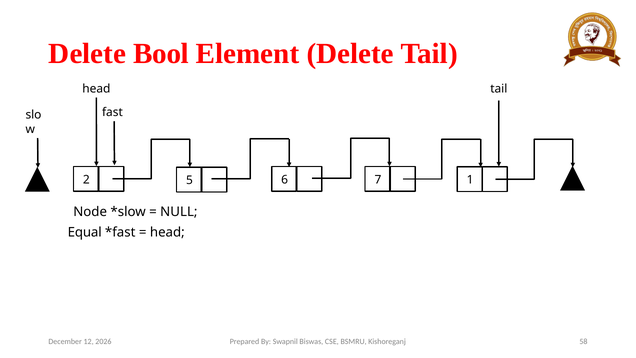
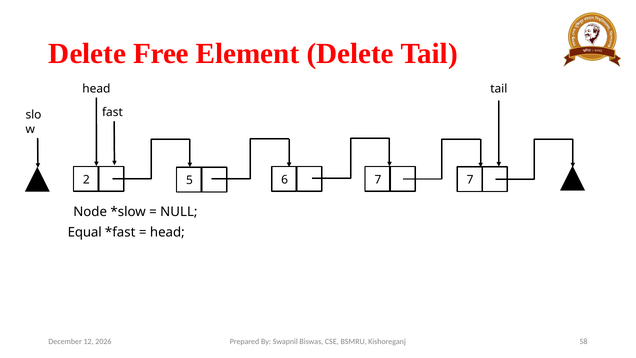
Bool: Bool -> Free
2 1: 1 -> 7
